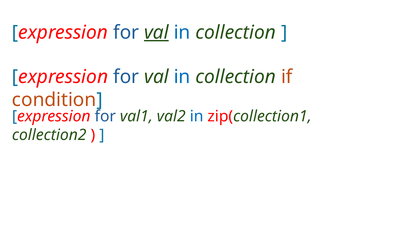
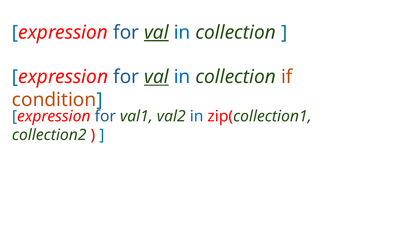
val at (156, 77) underline: none -> present
